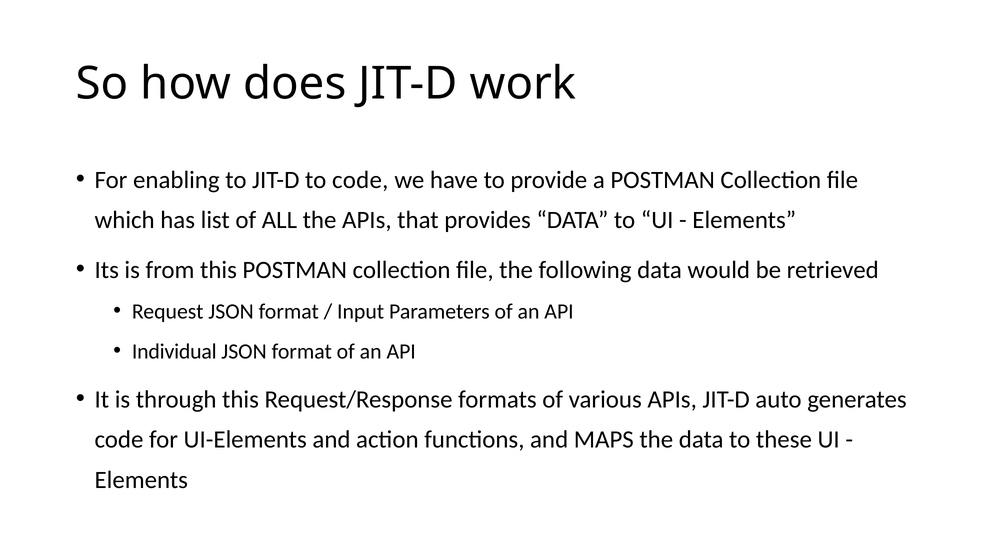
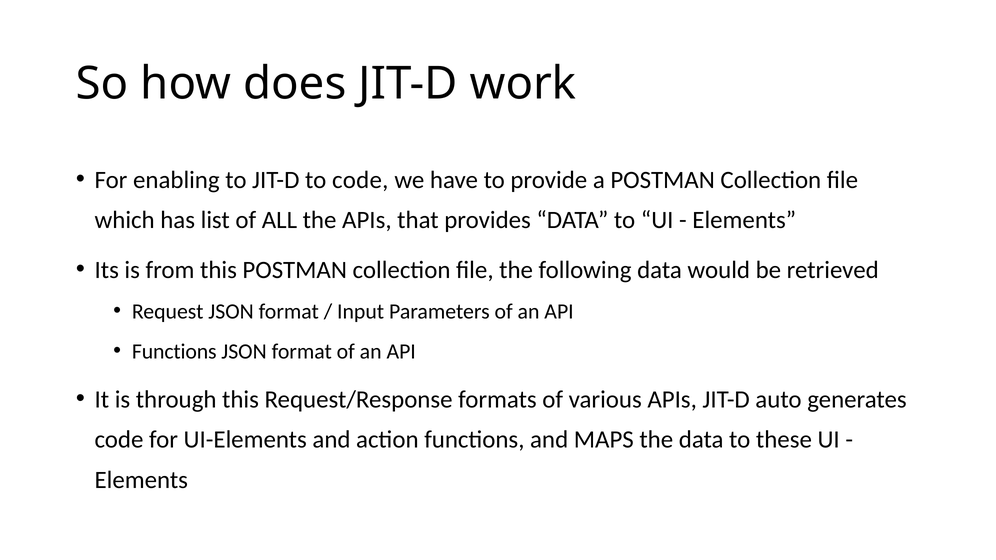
Individual at (174, 351): Individual -> Functions
